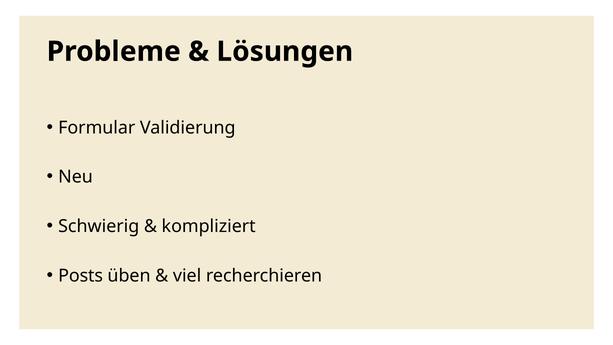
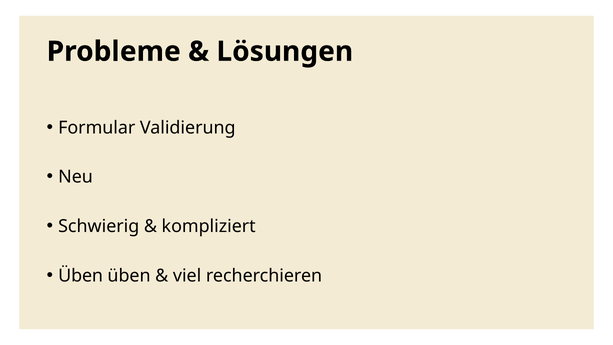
Posts at (81, 276): Posts -> Üben
